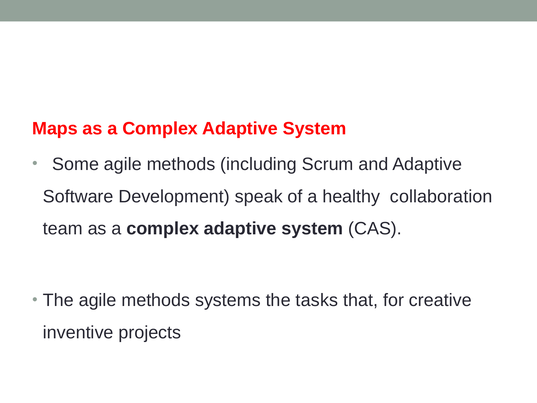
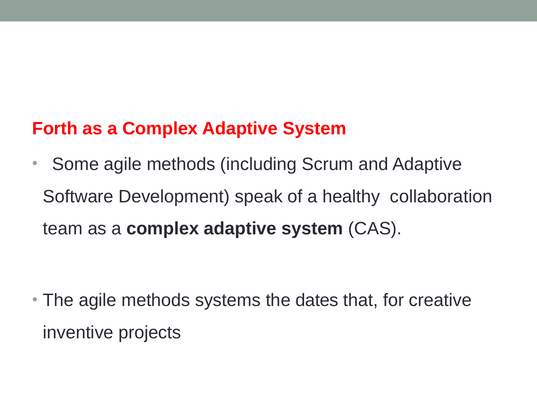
Maps: Maps -> Forth
tasks: tasks -> dates
